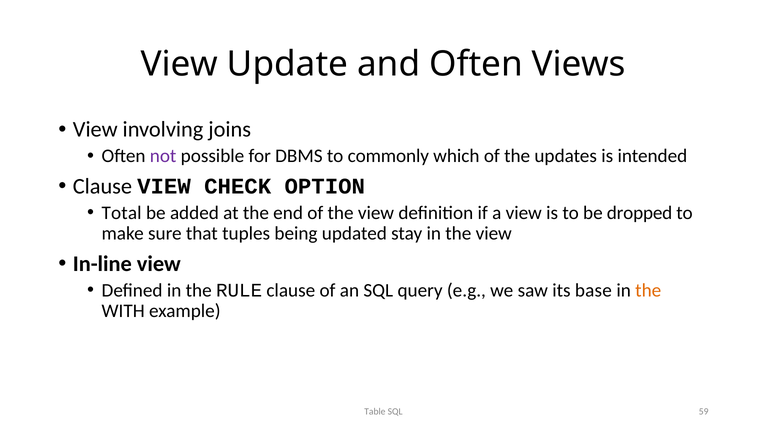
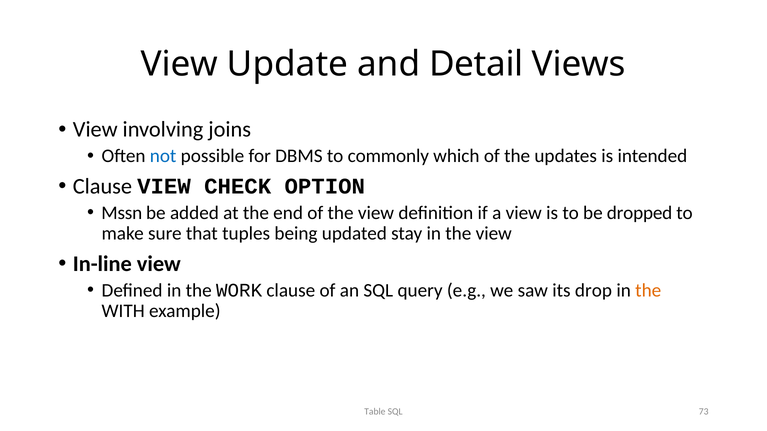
and Often: Often -> Detail
not colour: purple -> blue
Total: Total -> Mssn
RULE: RULE -> WORK
base: base -> drop
59: 59 -> 73
